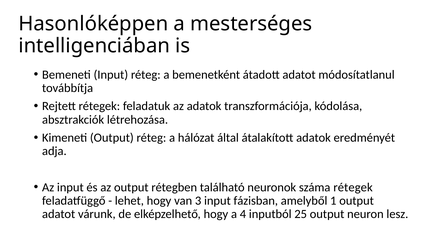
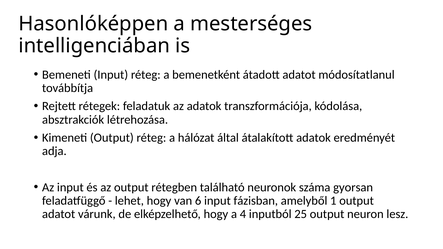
száma rétegek: rétegek -> gyorsan
3: 3 -> 6
